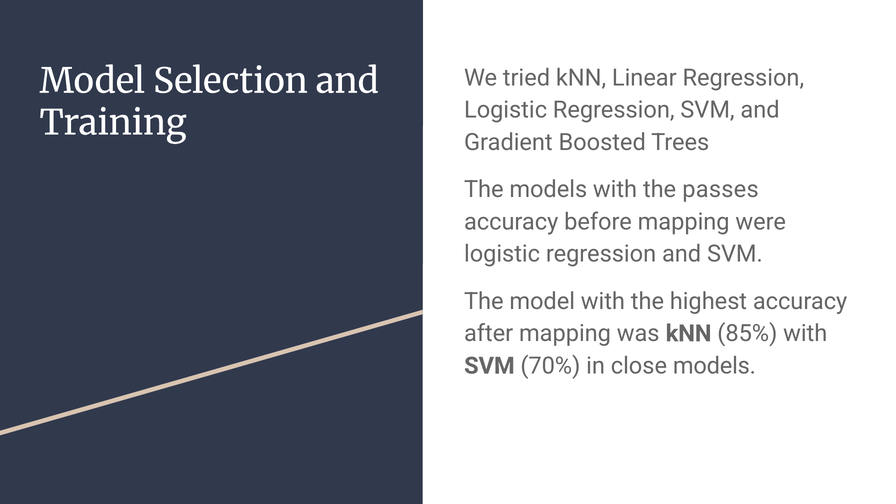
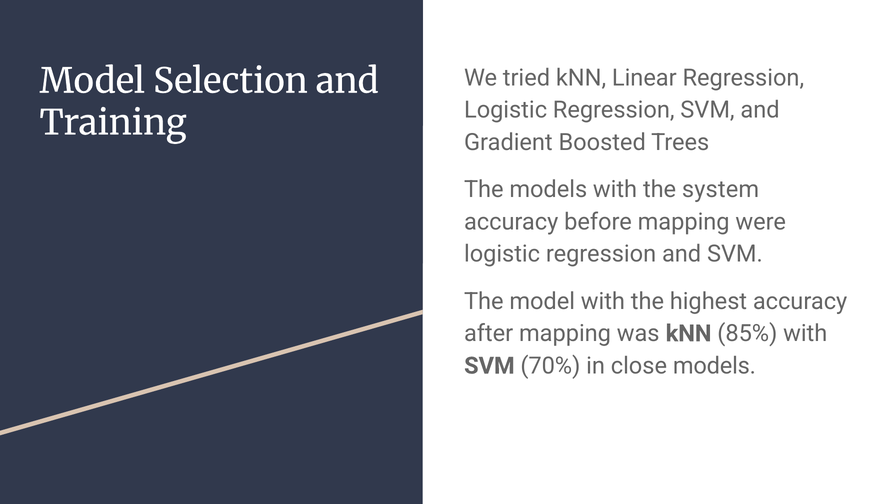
passes: passes -> system
